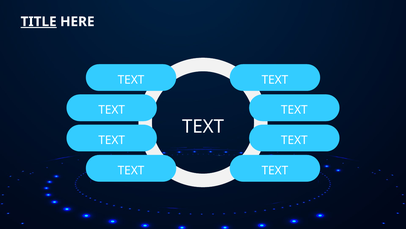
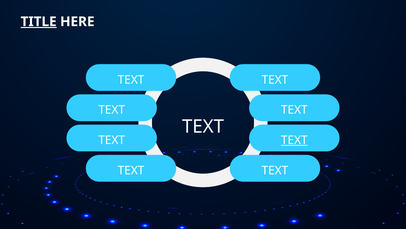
TEXT at (294, 140) underline: none -> present
